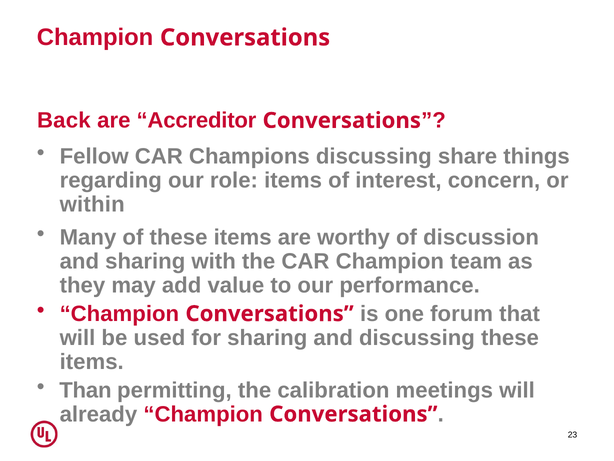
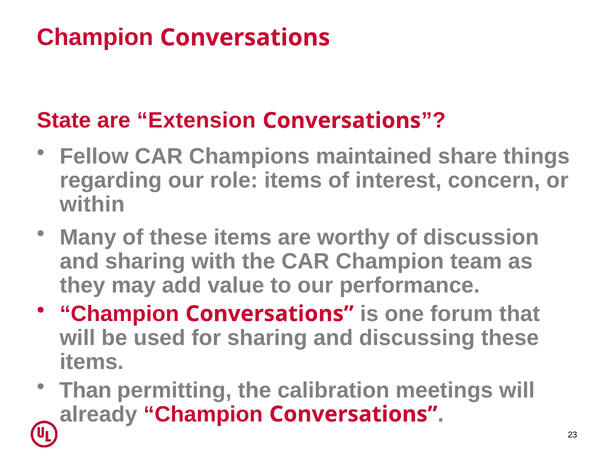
Back: Back -> State
Accreditor: Accreditor -> Extension
Champions discussing: discussing -> maintained
